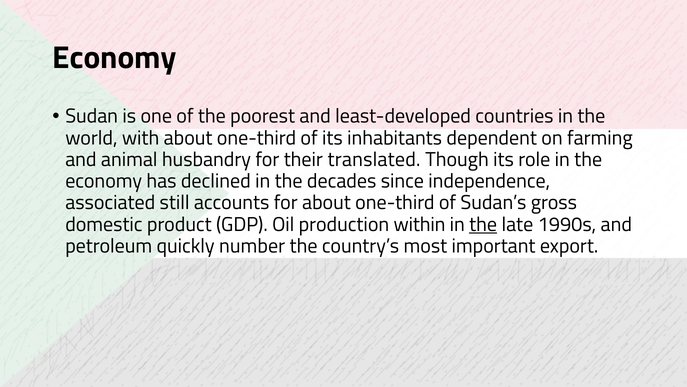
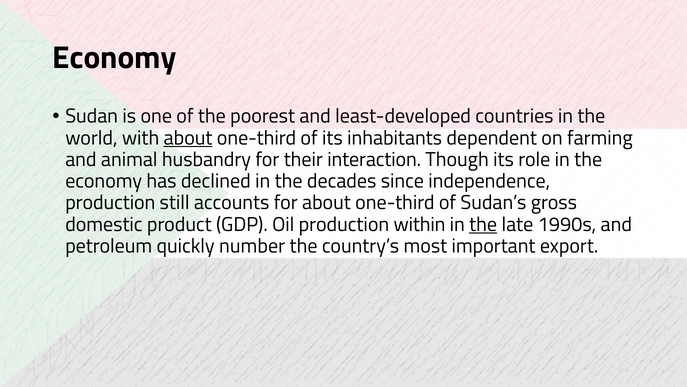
about at (188, 138) underline: none -> present
translated: translated -> interaction
associated at (110, 203): associated -> production
